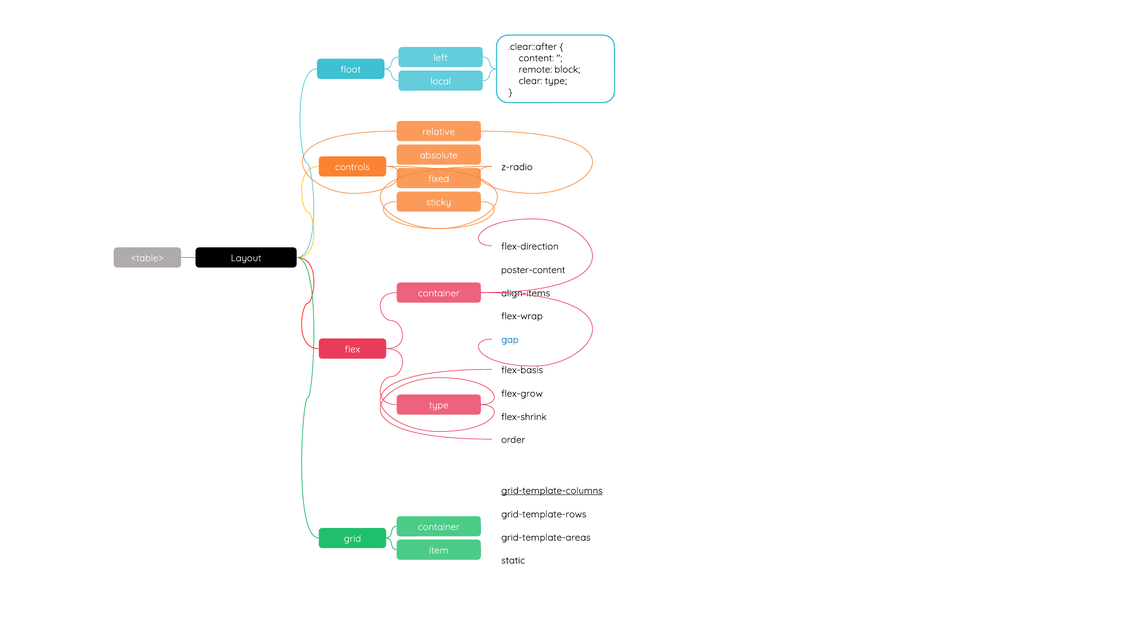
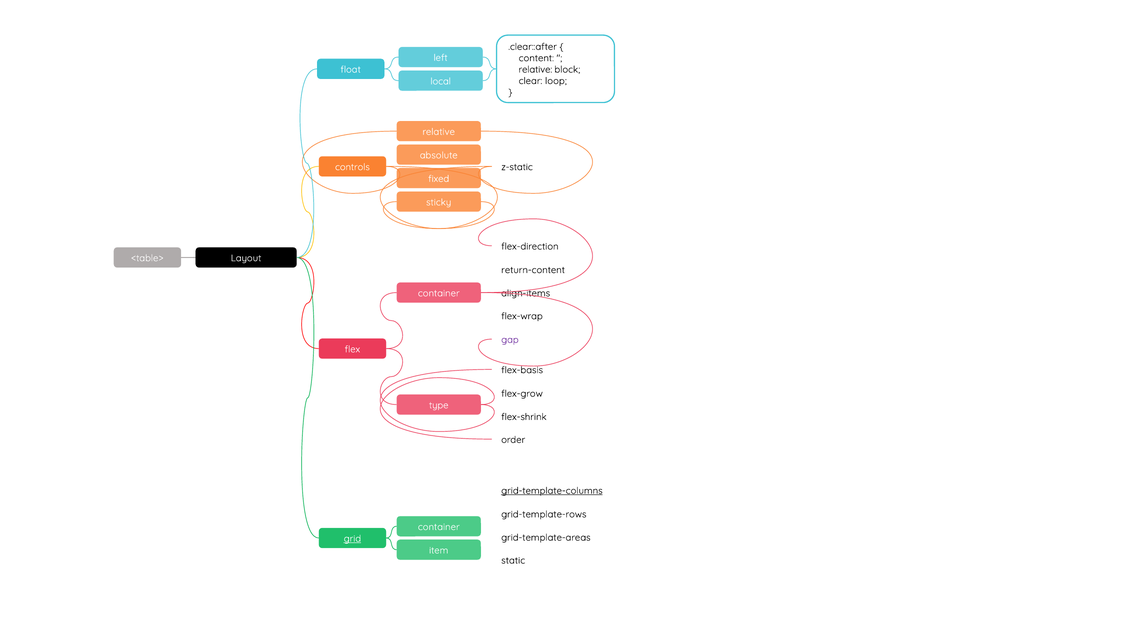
remote at (535, 69): remote -> relative
clear type: type -> loop
z-radio: z-radio -> z-static
poster-content: poster-content -> return-content
gap colour: blue -> purple
grid underline: none -> present
